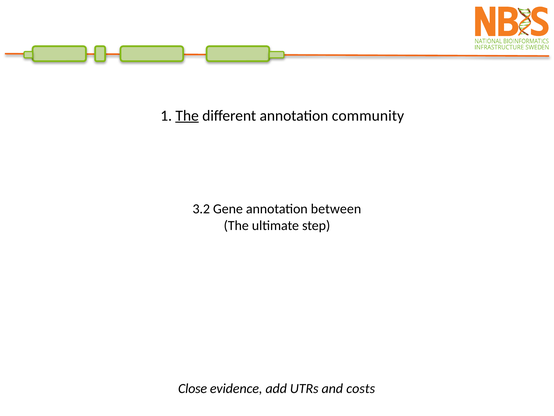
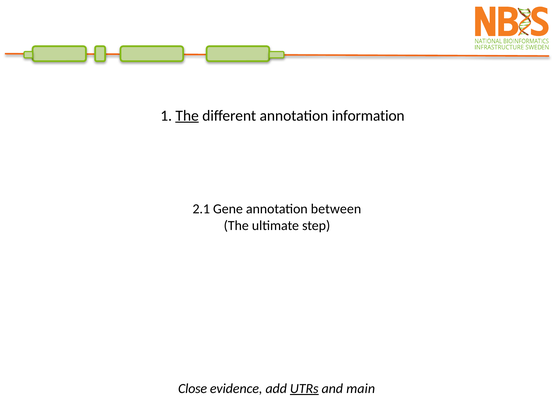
community: community -> information
3.2: 3.2 -> 2.1
UTRs underline: none -> present
costs: costs -> main
